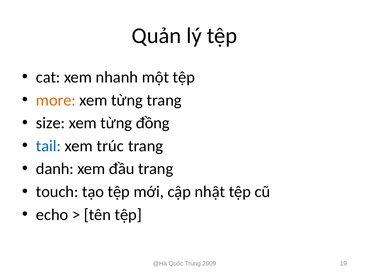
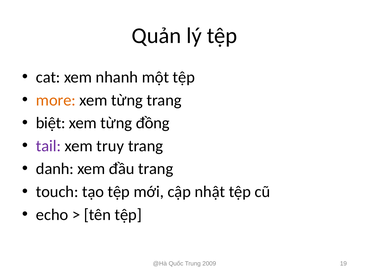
size: size -> biệt
tail colour: blue -> purple
trúc: trúc -> truy
